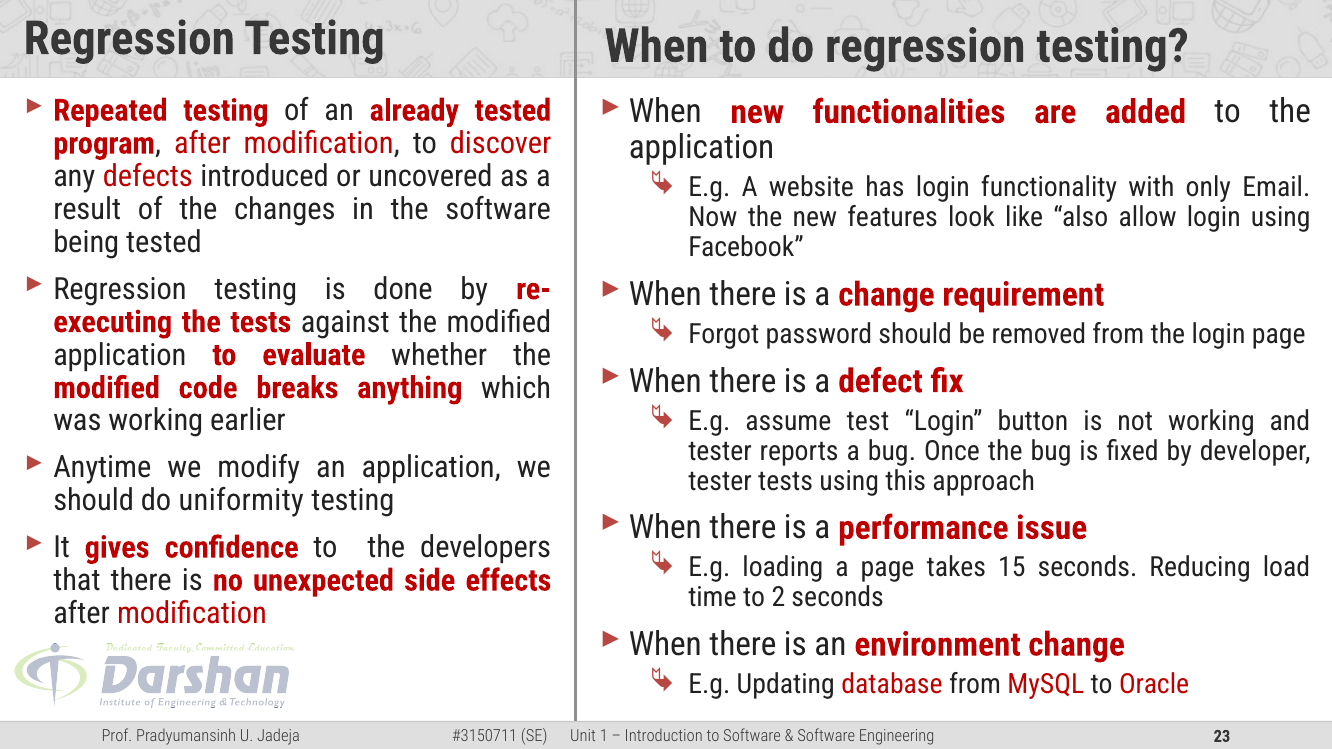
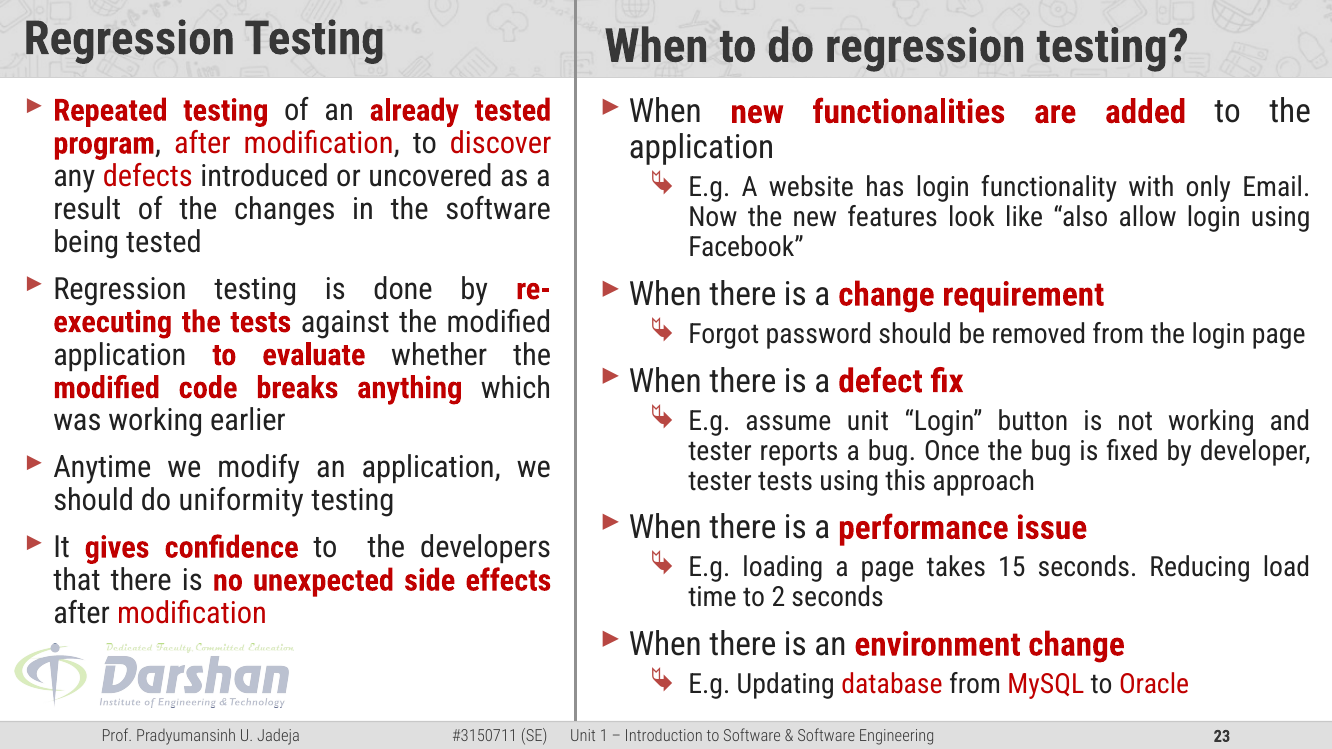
assume test: test -> unit
